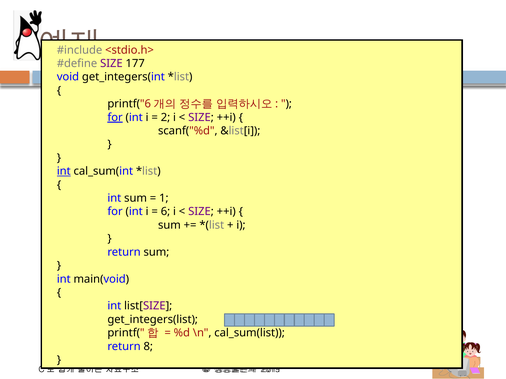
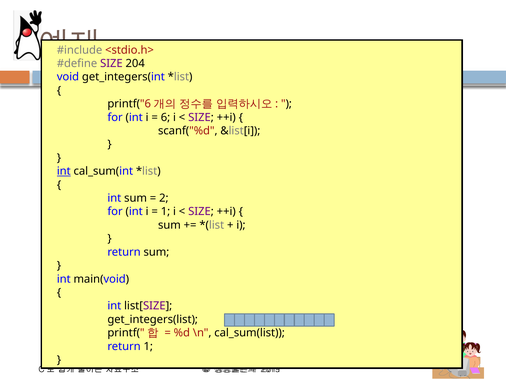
177: 177 -> 204
for at (115, 117) underline: present -> none
2: 2 -> 6
1: 1 -> 2
6 at (165, 212): 6 -> 1
return 8: 8 -> 1
